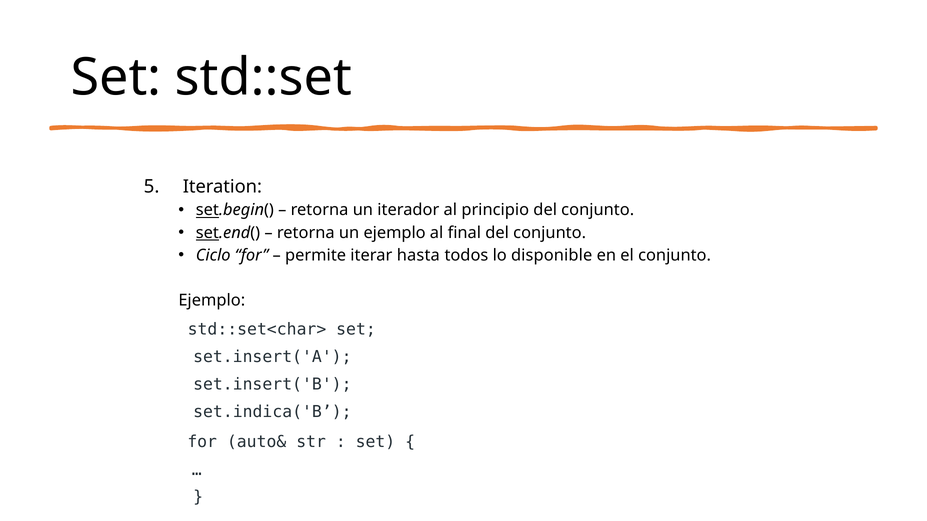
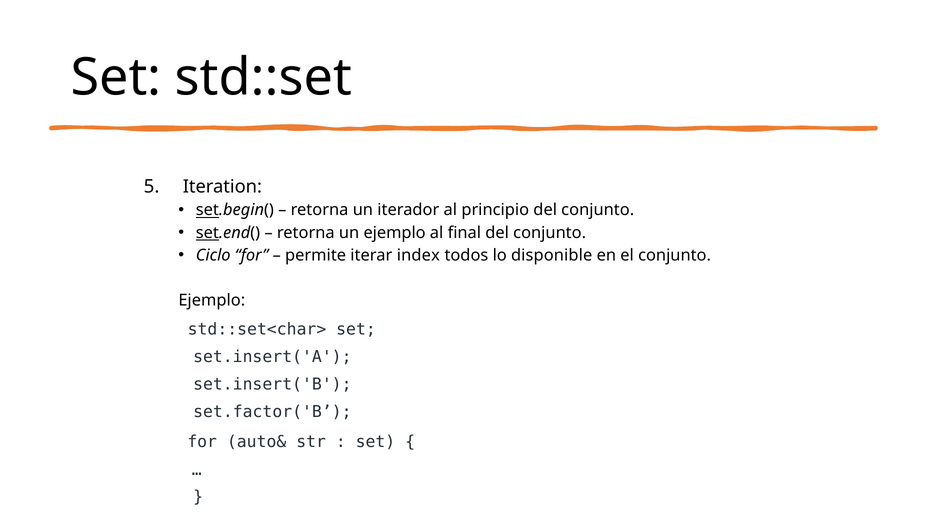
hasta: hasta -> index
set.indica('B: set.indica('B -> set.factor('B
